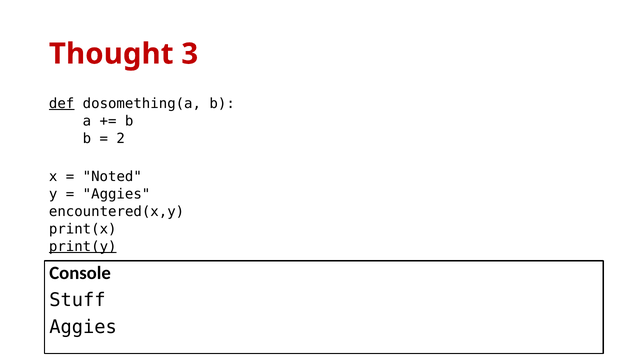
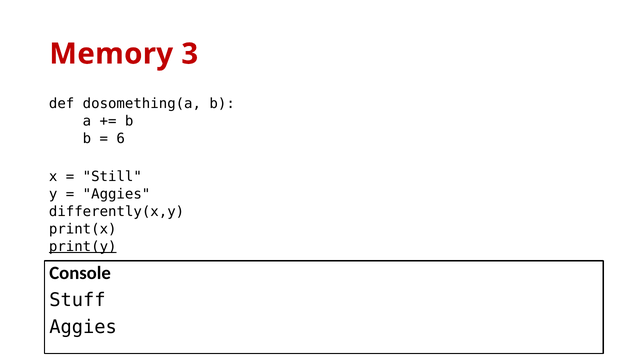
Thought: Thought -> Memory
def underline: present -> none
2: 2 -> 6
Noted: Noted -> Still
encountered(x,y: encountered(x,y -> differently(x,y
